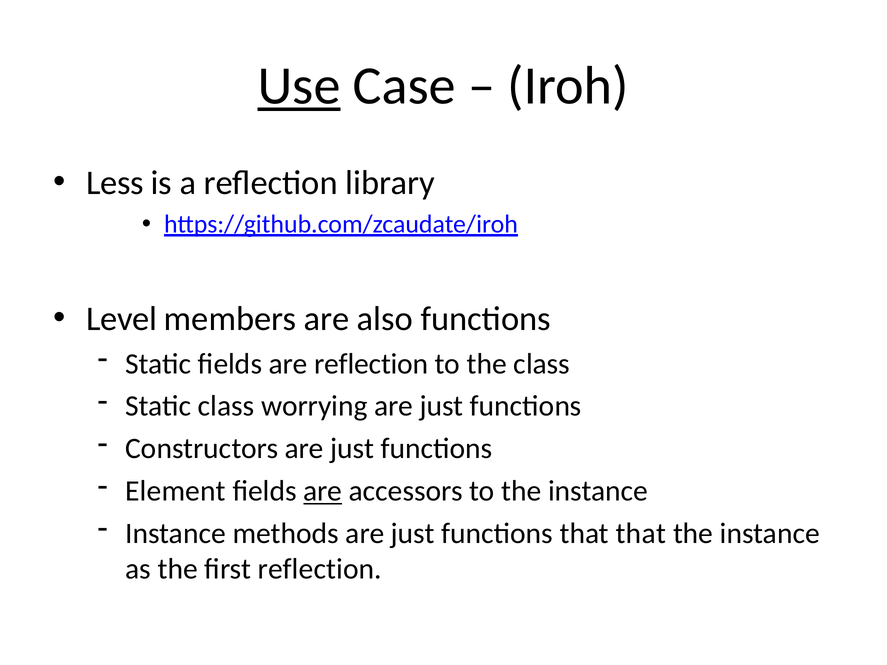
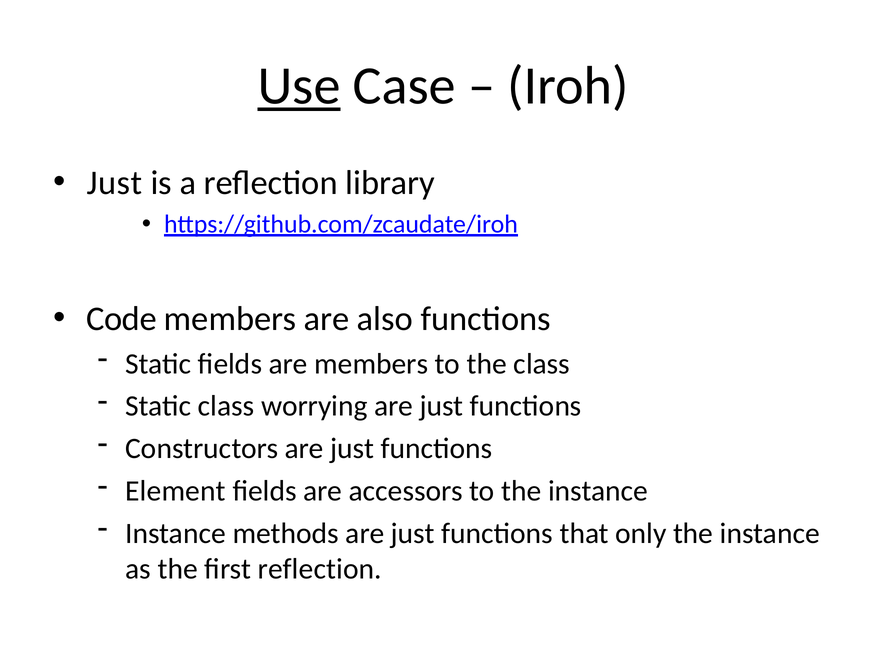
Less at (115, 183): Less -> Just
Level: Level -> Code
are reflection: reflection -> members
are at (323, 491) underline: present -> none
that that: that -> only
